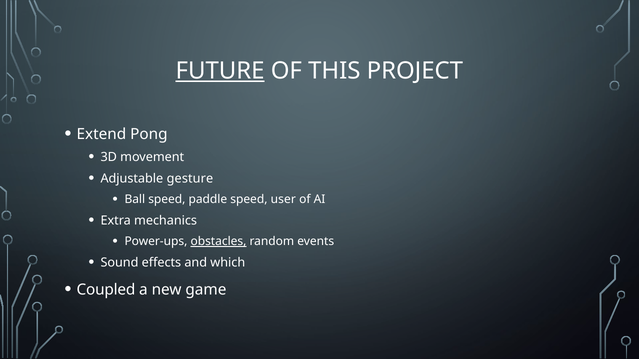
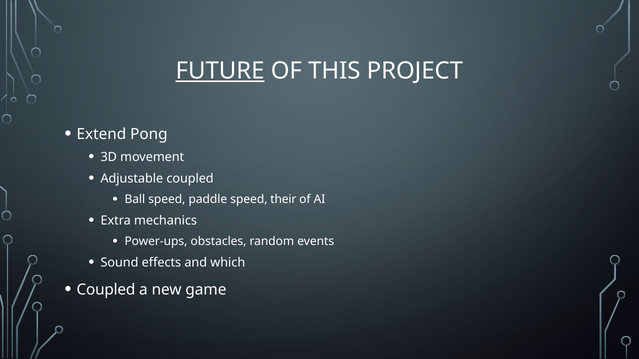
Adjustable gesture: gesture -> coupled
user: user -> their
obstacles underline: present -> none
